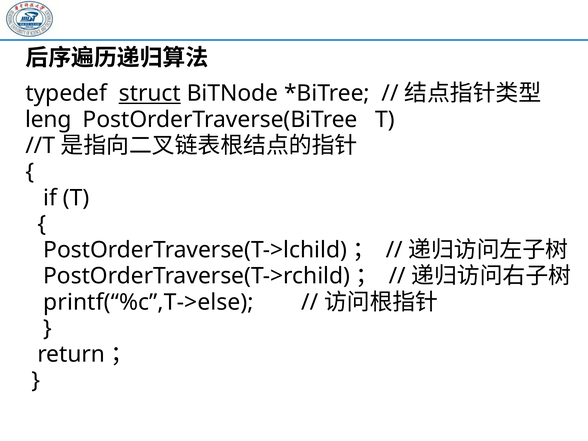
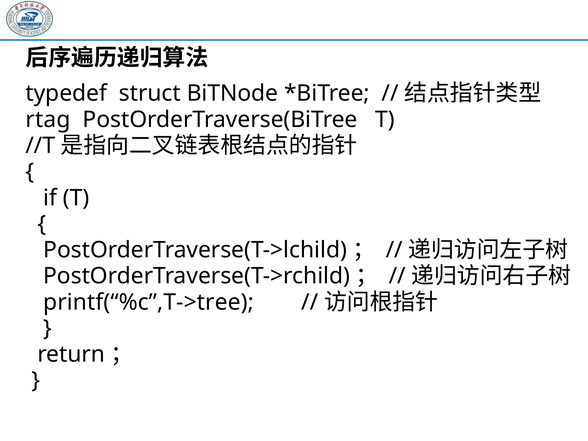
struct underline: present -> none
leng: leng -> rtag
printf(“%c”,T->else: printf(“%c”,T->else -> printf(“%c”,T->tree
